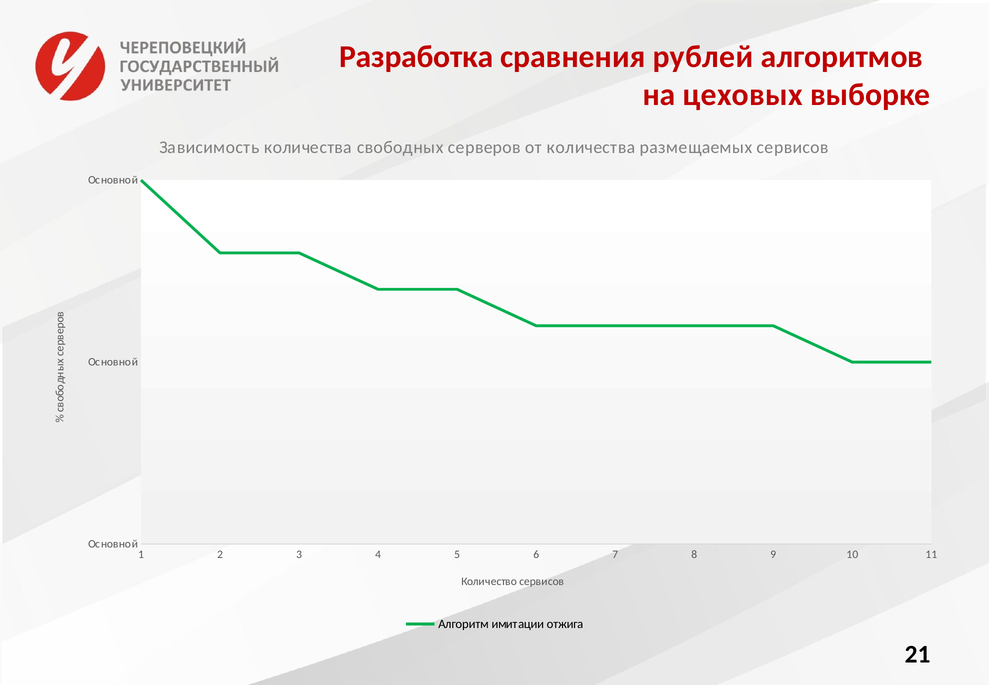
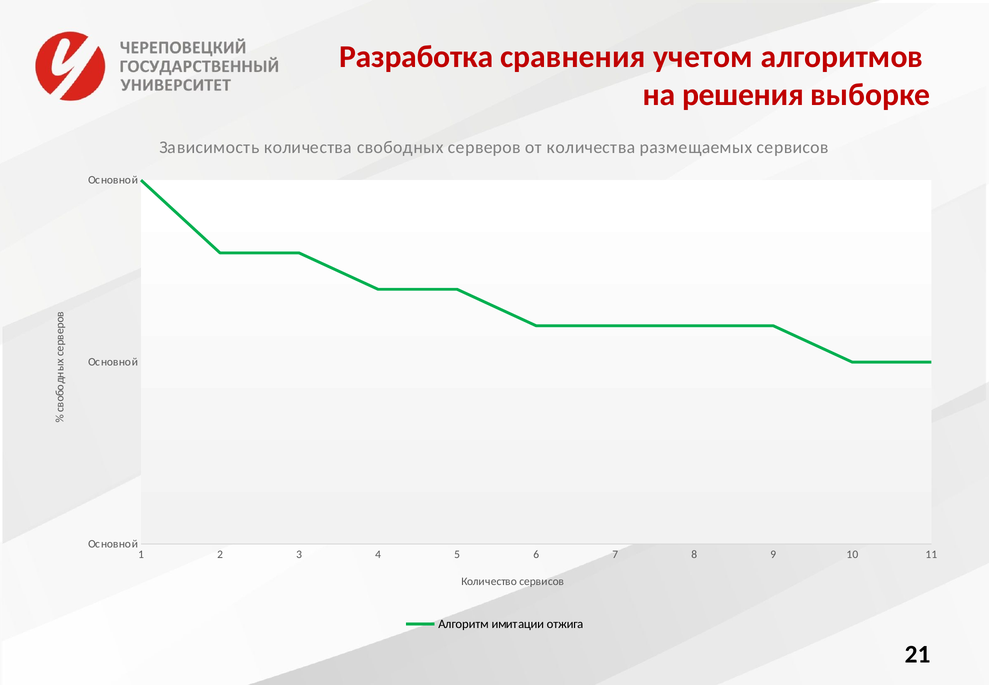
рублей: рублей -> учетом
цеховых: цеховых -> решения
